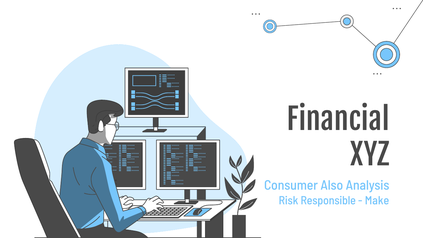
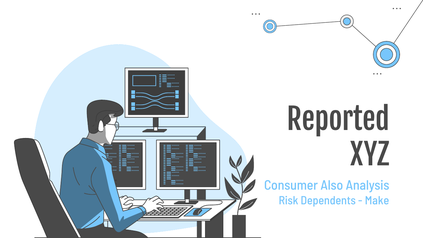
Financial: Financial -> Reported
Responsible: Responsible -> Dependents
